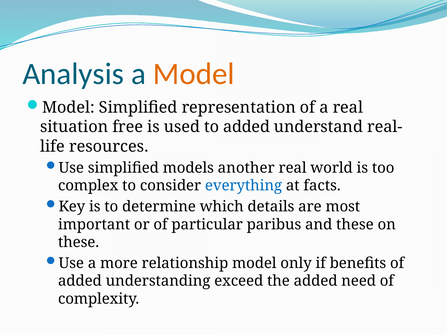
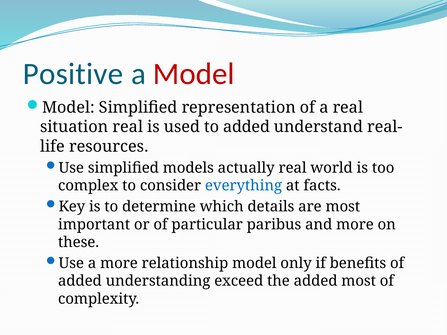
Analysis: Analysis -> Positive
Model at (194, 74) colour: orange -> red
situation free: free -> real
another: another -> actually
and these: these -> more
added need: need -> most
